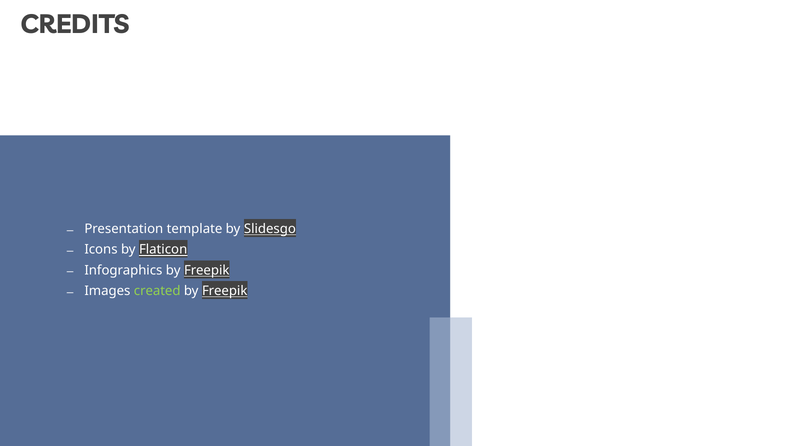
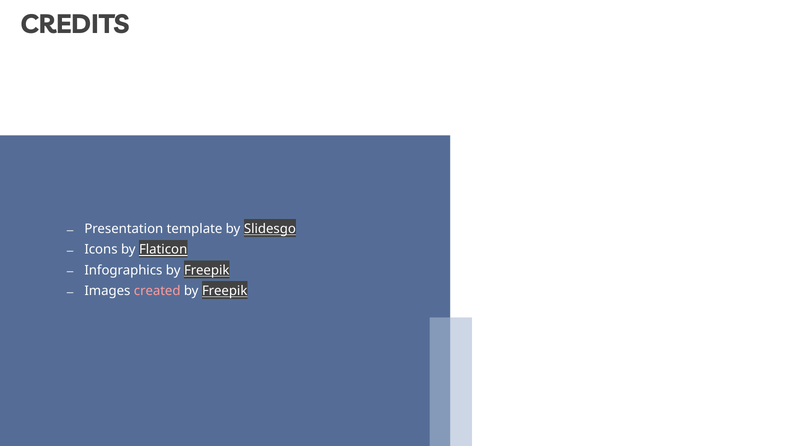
created colour: light green -> pink
